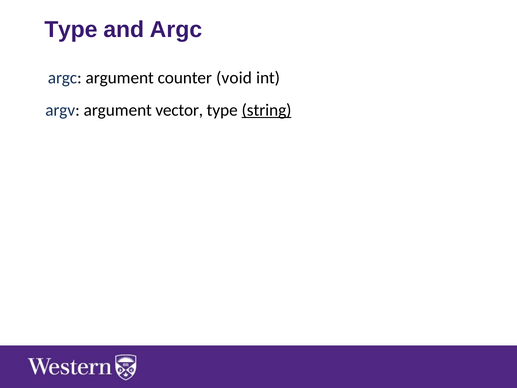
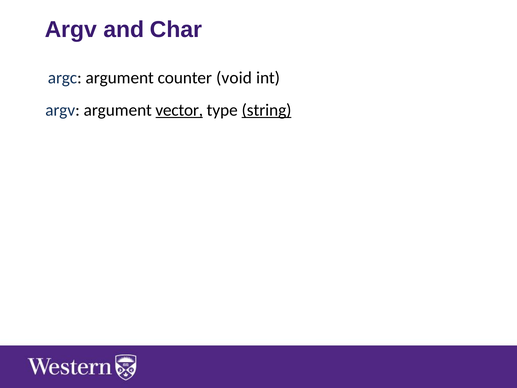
Type at (71, 30): Type -> Argv
and Argc: Argc -> Char
vector underline: none -> present
